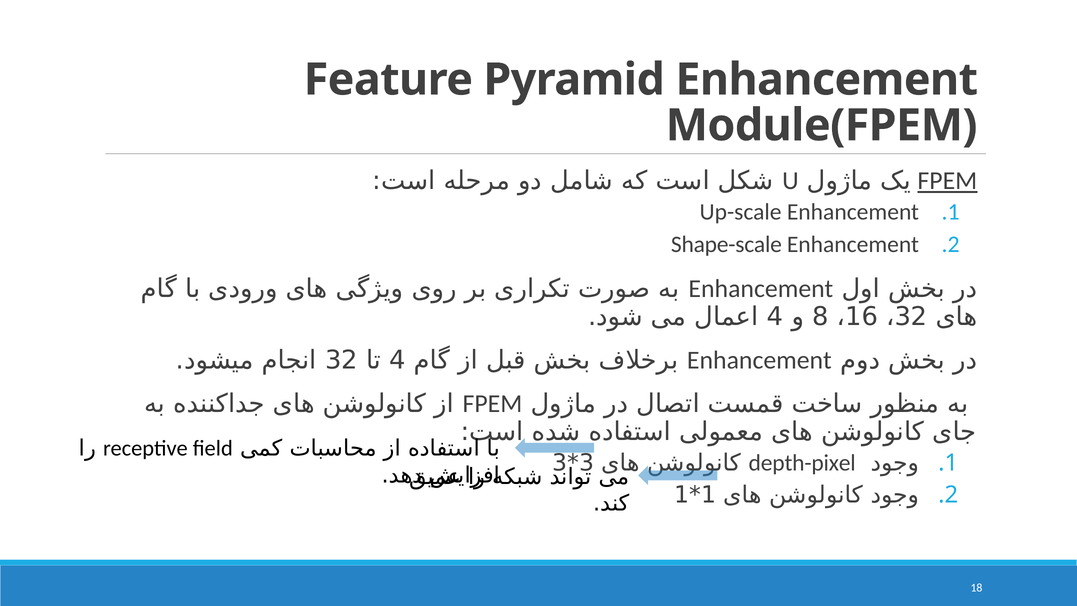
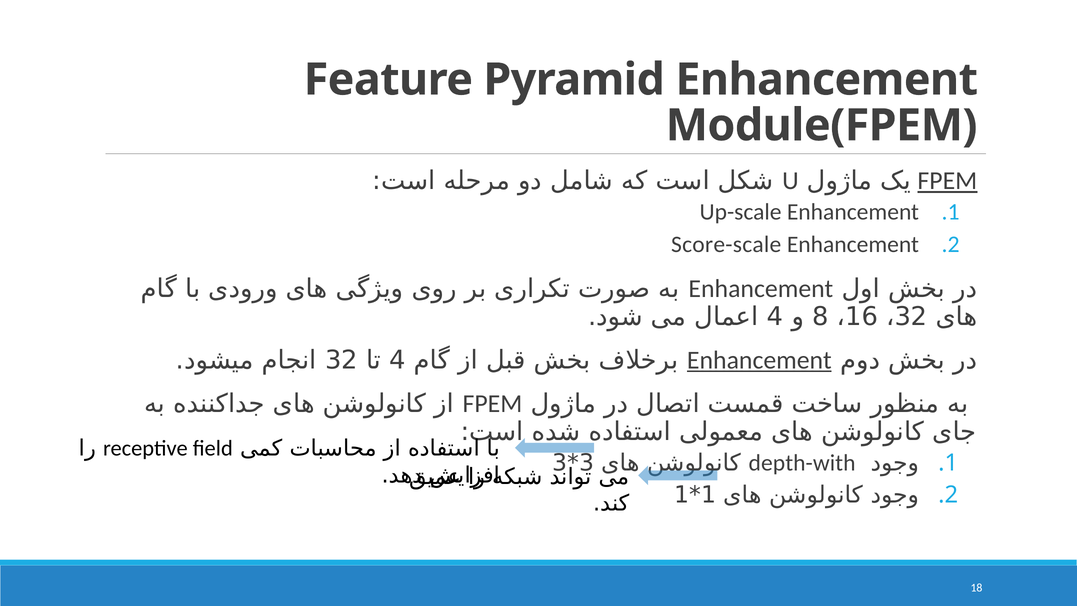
Shape-scale: Shape-scale -> Score-scale
Enhancement at (759, 360) underline: none -> present
depth-pixel: depth-pixel -> depth-with
